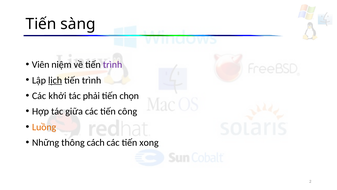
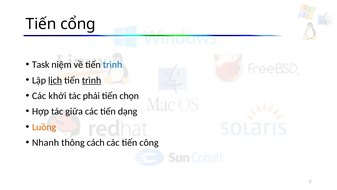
sàng: sàng -> cổng
Viên: Viên -> Task
trình at (113, 65) colour: purple -> blue
trình at (92, 80) underline: none -> present
công: công -> dạng
Những: Những -> Nhanh
xong: xong -> công
